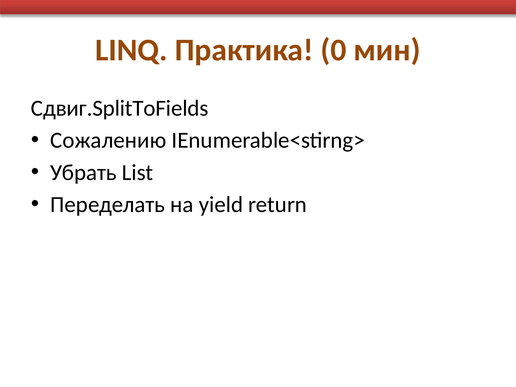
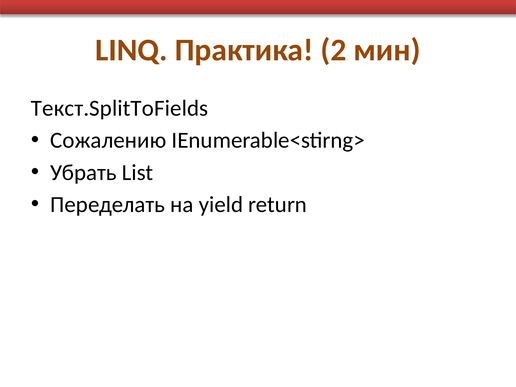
0: 0 -> 2
Сдвиг.SplitToFields: Сдвиг.SplitToFields -> Текст.SplitToFields
